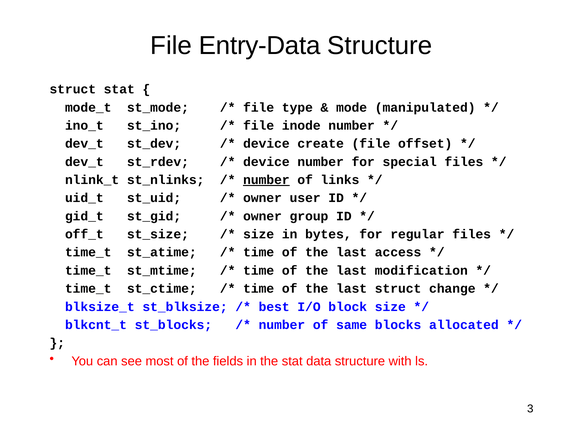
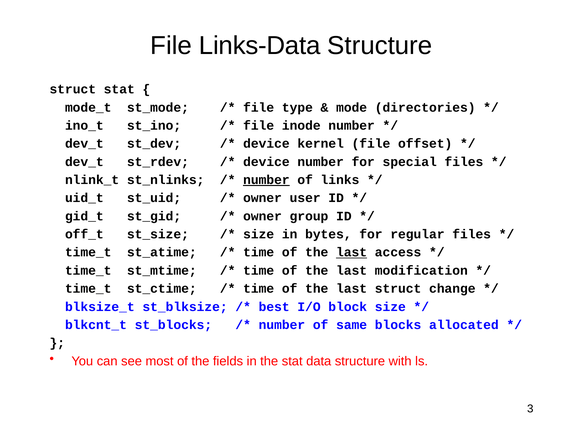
Entry-Data: Entry-Data -> Links-Data
manipulated: manipulated -> directories
create: create -> kernel
last at (352, 253) underline: none -> present
